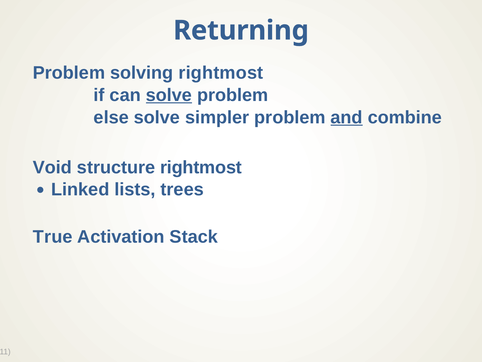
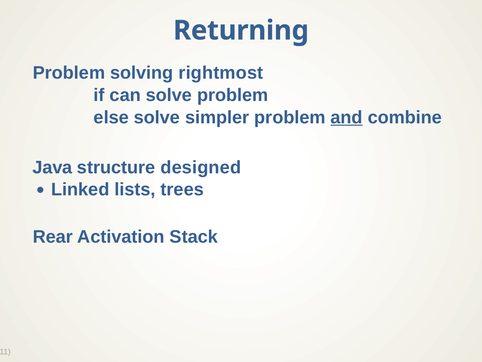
solve at (169, 95) underline: present -> none
Void: Void -> Java
structure rightmost: rightmost -> designed
True: True -> Rear
